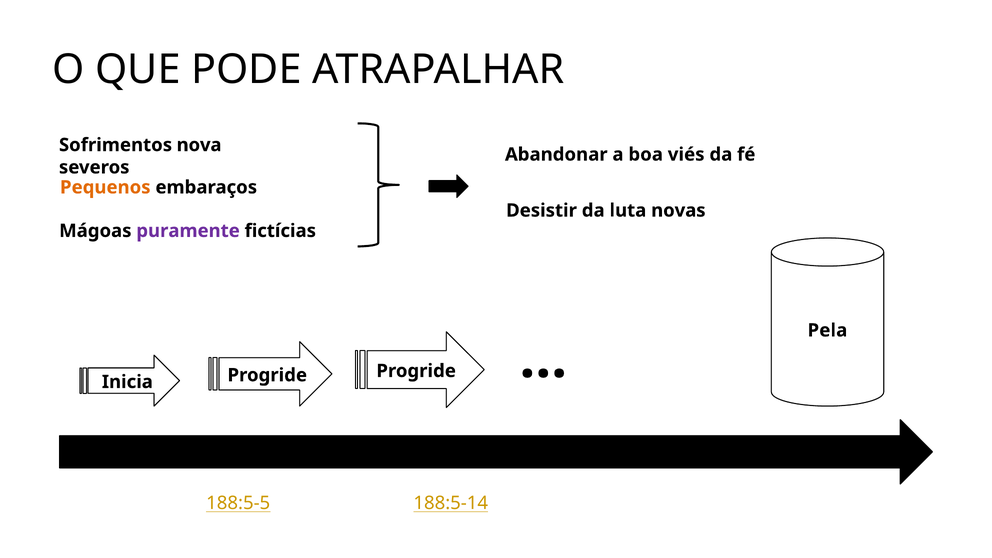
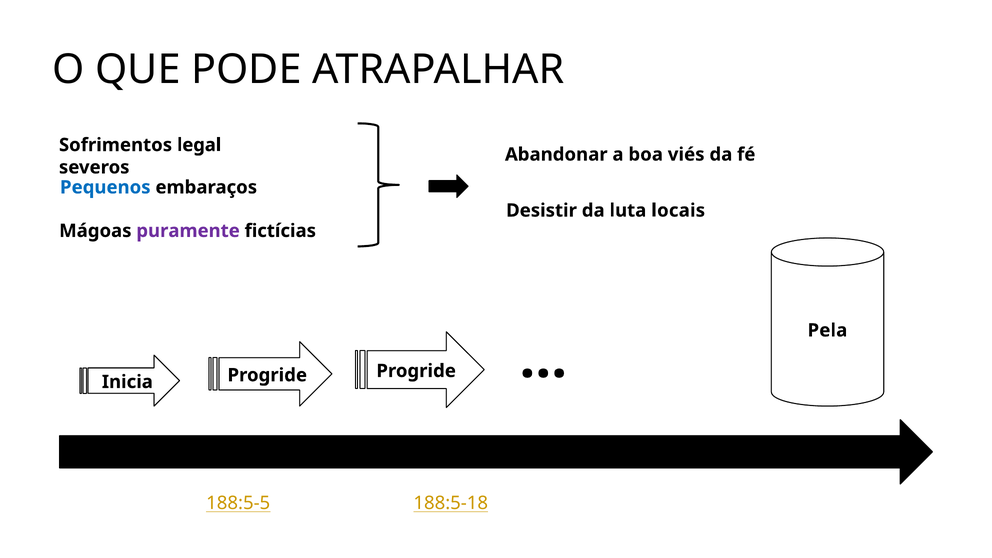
nova: nova -> legal
Pequenos colour: orange -> blue
novas: novas -> locais
188:5-14: 188:5-14 -> 188:5-18
